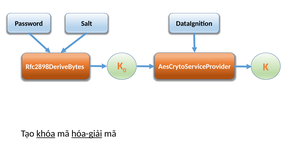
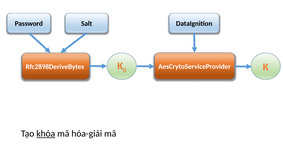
hóa-giải underline: present -> none
